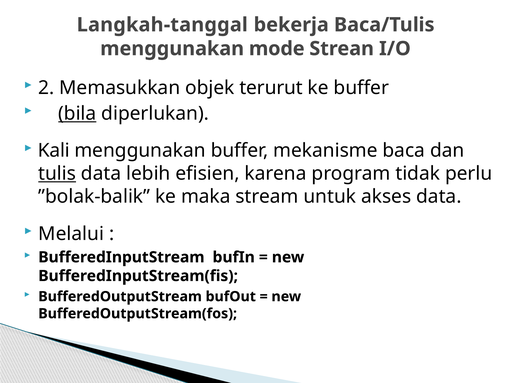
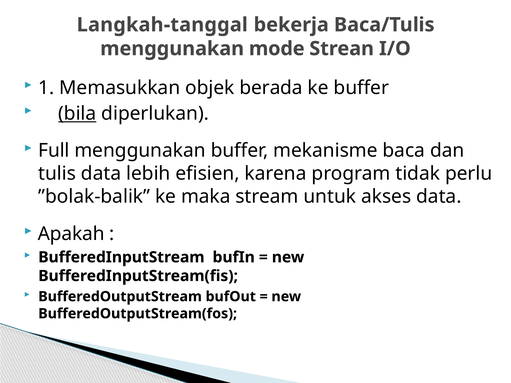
2: 2 -> 1
terurut: terurut -> berada
Kali: Kali -> Full
tulis underline: present -> none
Melalui: Melalui -> Apakah
